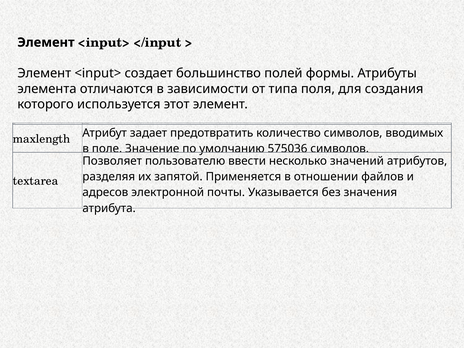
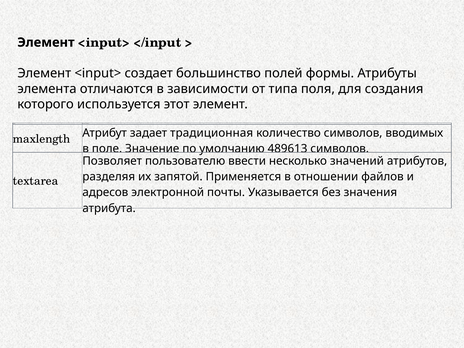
предотвратить: предотвратить -> традиционная
575036: 575036 -> 489613
